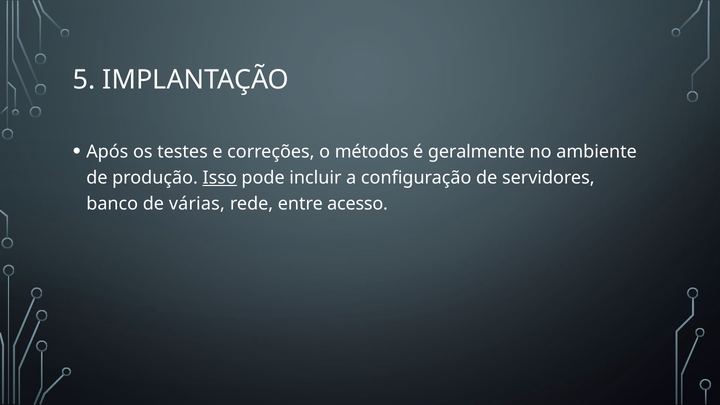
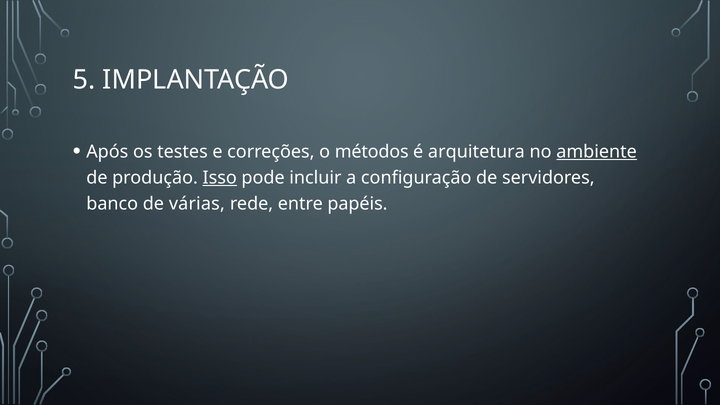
geralmente: geralmente -> arquitetura
ambiente underline: none -> present
acesso: acesso -> papéis
